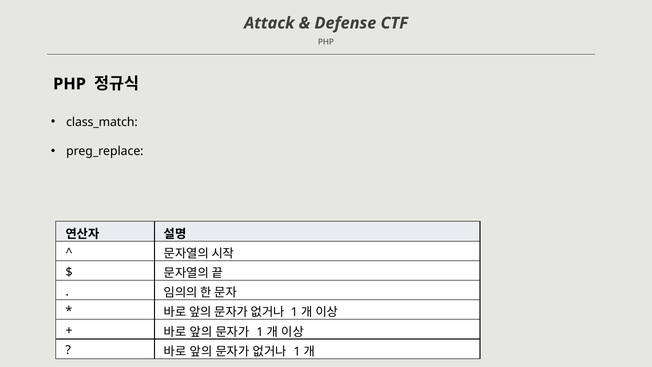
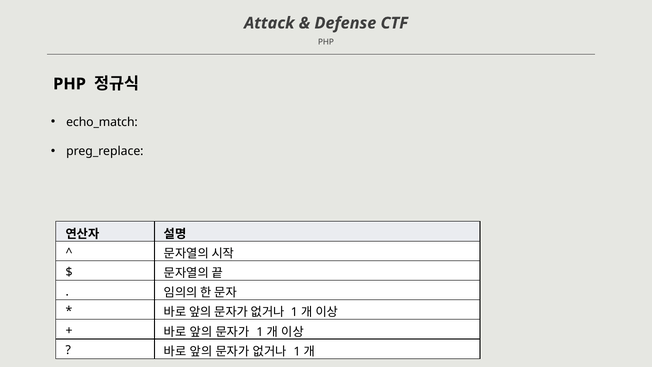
class_match: class_match -> echo_match
